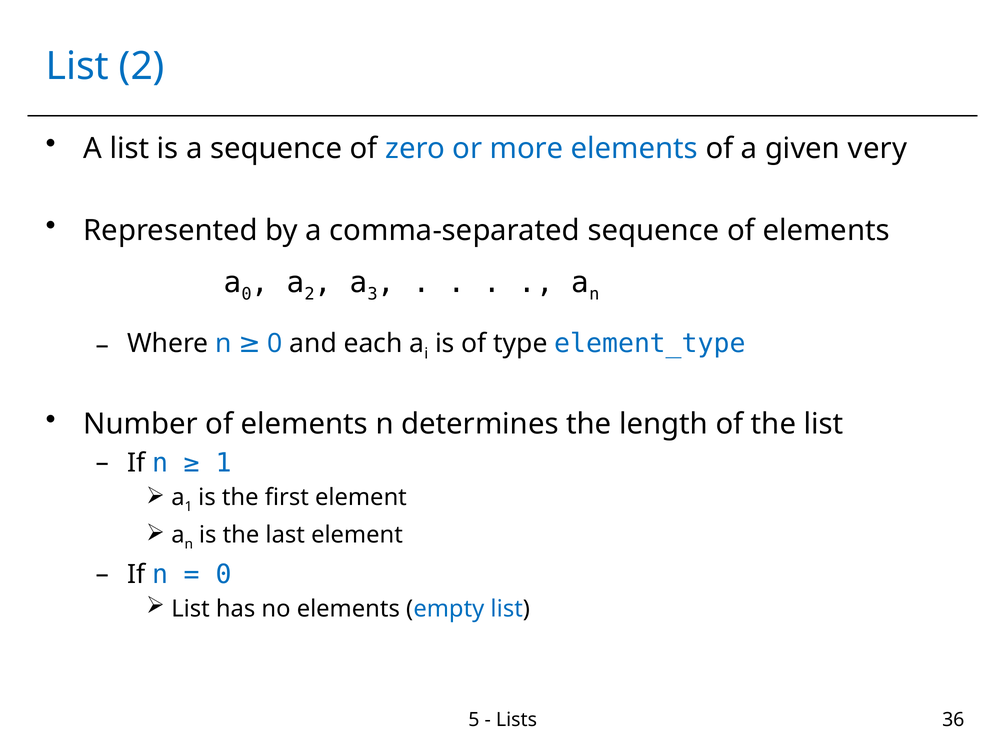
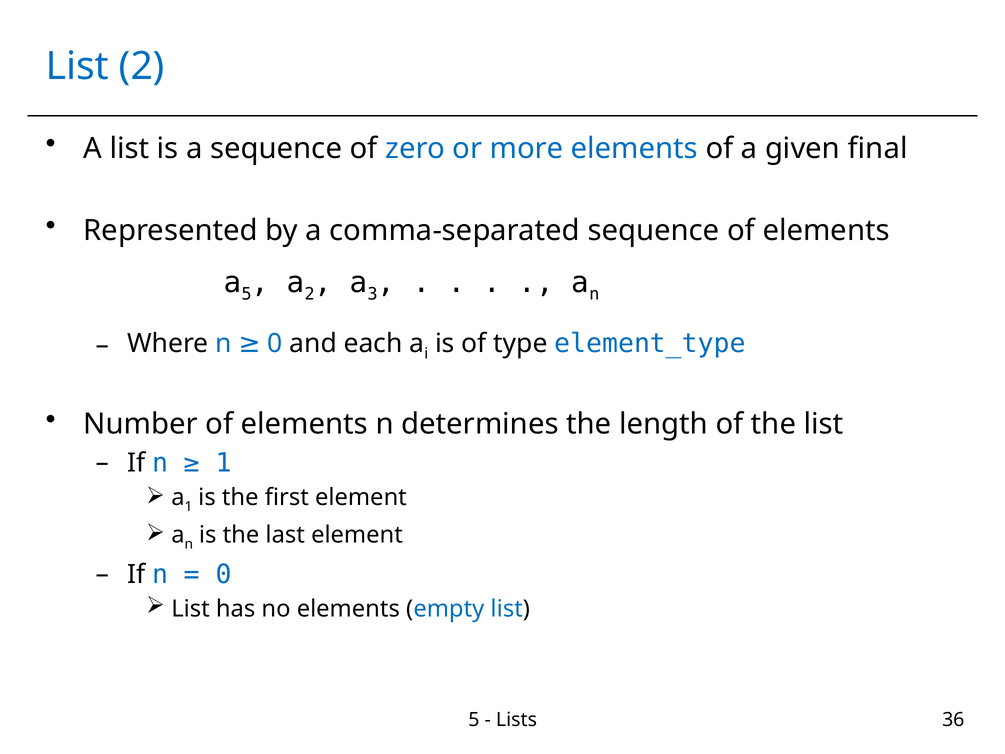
very: very -> final
a 0: 0 -> 5
